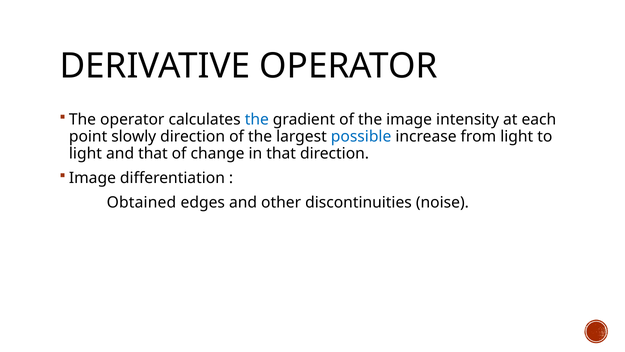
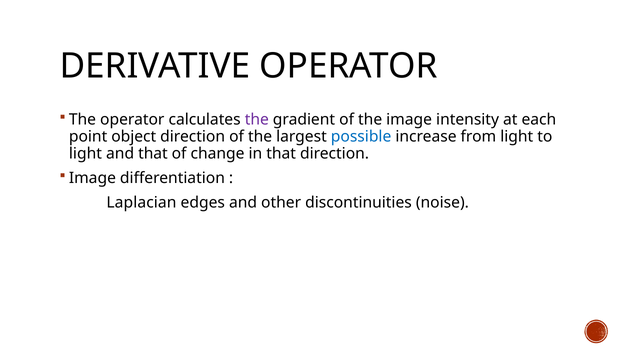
the at (257, 119) colour: blue -> purple
slowly: slowly -> object
Obtained: Obtained -> Laplacian
